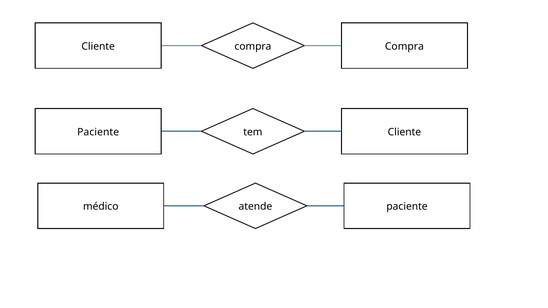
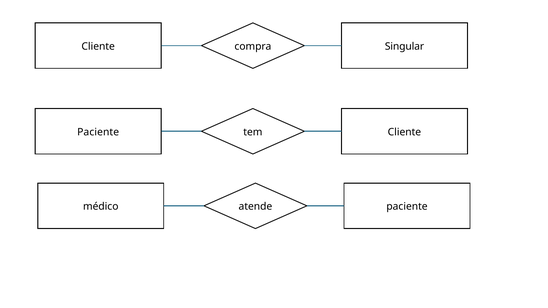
Cliente Compra: Compra -> Singular
